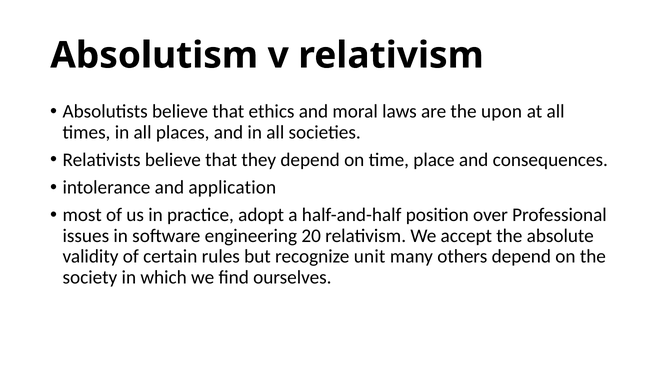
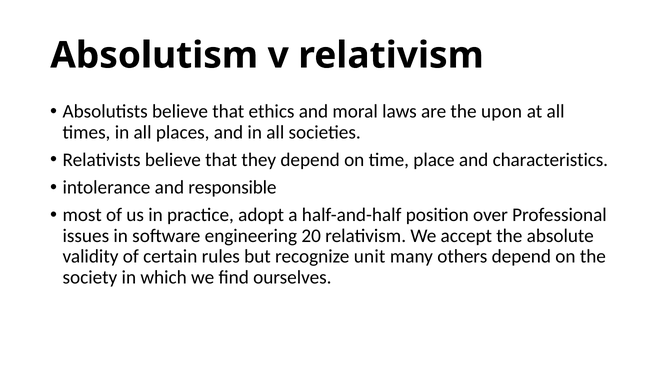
consequences: consequences -> characteristics
application: application -> responsible
